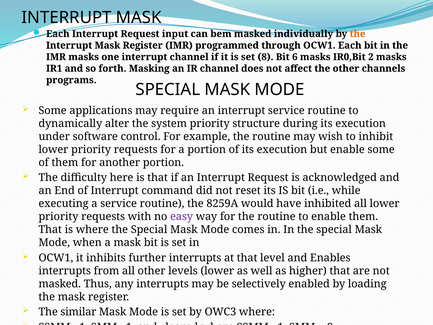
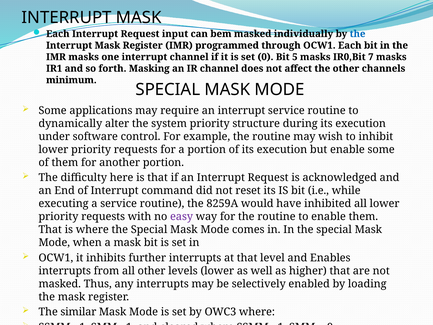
the at (358, 34) colour: orange -> blue
set 8: 8 -> 0
6: 6 -> 5
2: 2 -> 7
programs: programs -> minimum
